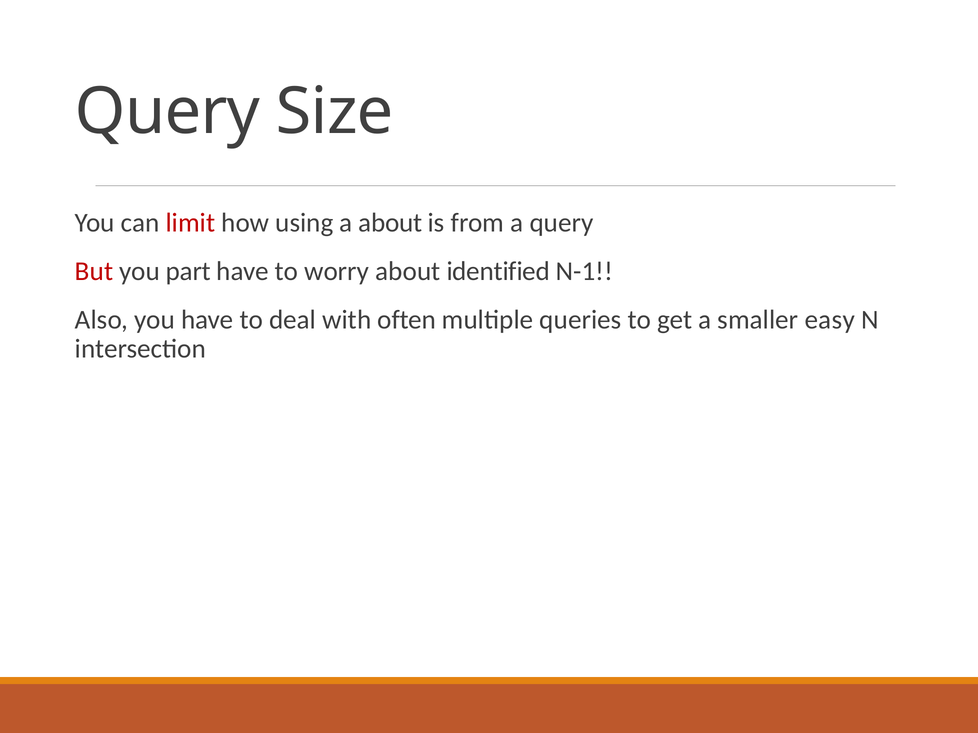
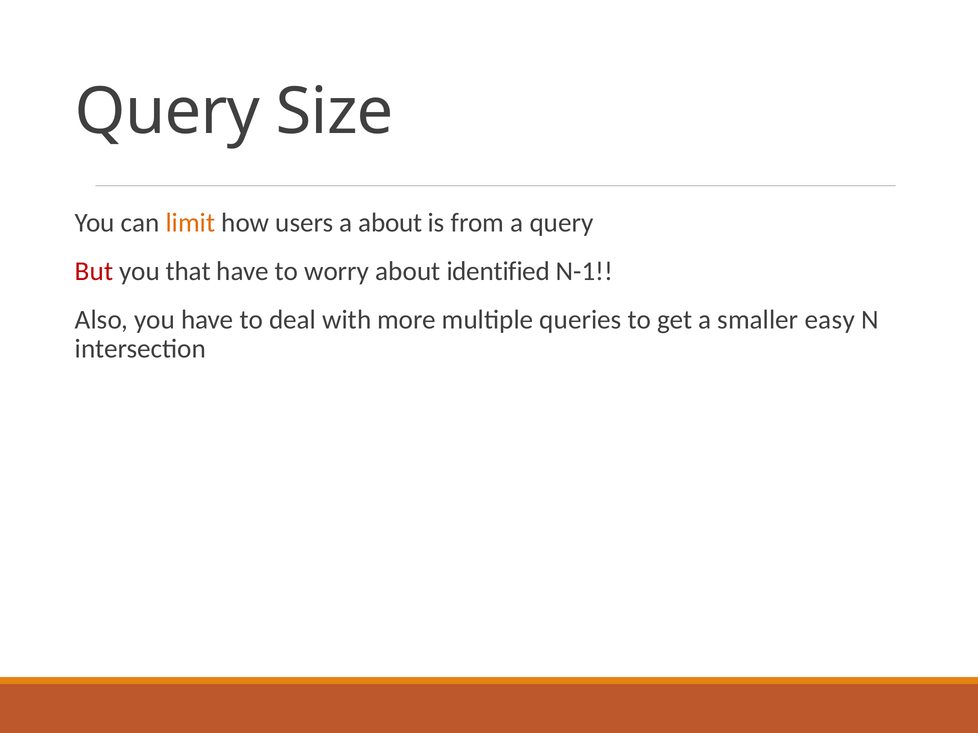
limit colour: red -> orange
using: using -> users
part: part -> that
often: often -> more
